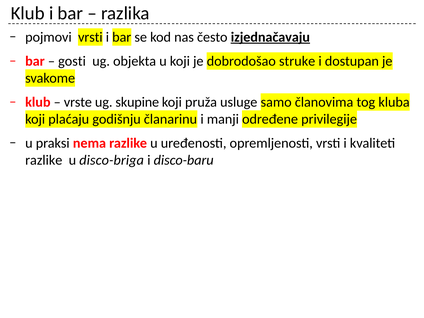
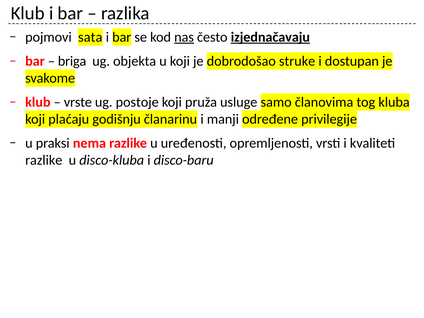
pojmovi vrsti: vrsti -> sata
nas underline: none -> present
gosti: gosti -> briga
skupine: skupine -> postoje
disco-briga: disco-briga -> disco-kluba
